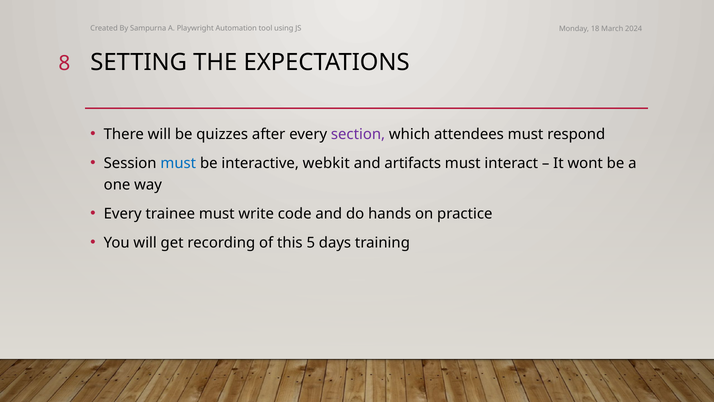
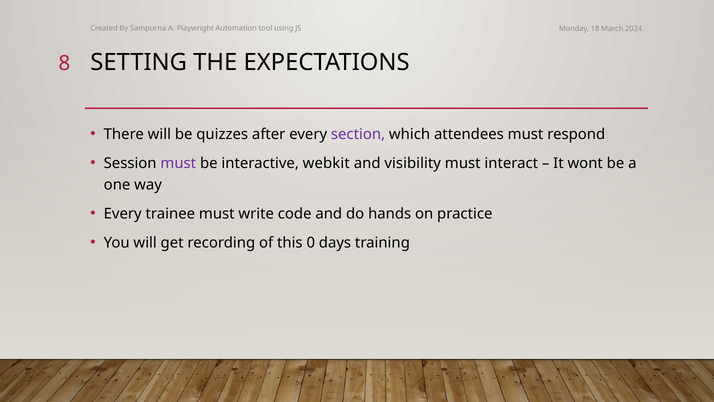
must at (178, 163) colour: blue -> purple
artifacts: artifacts -> visibility
5: 5 -> 0
